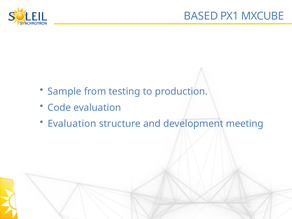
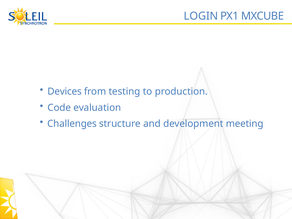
BASED: BASED -> LOGIN
Sample: Sample -> Devices
Evaluation at (72, 124): Evaluation -> Challenges
